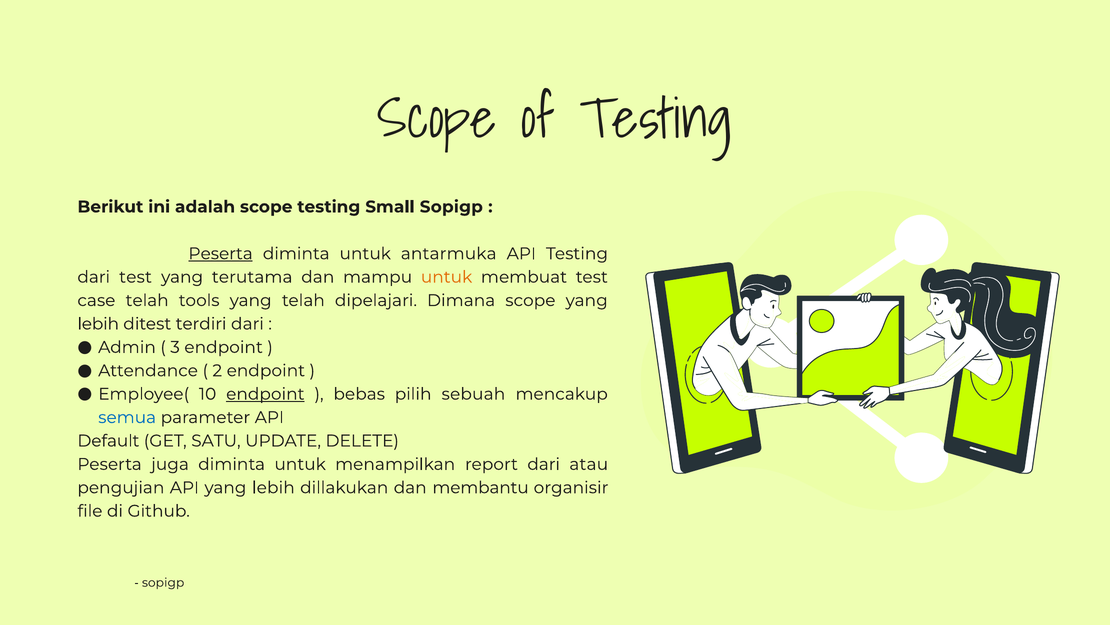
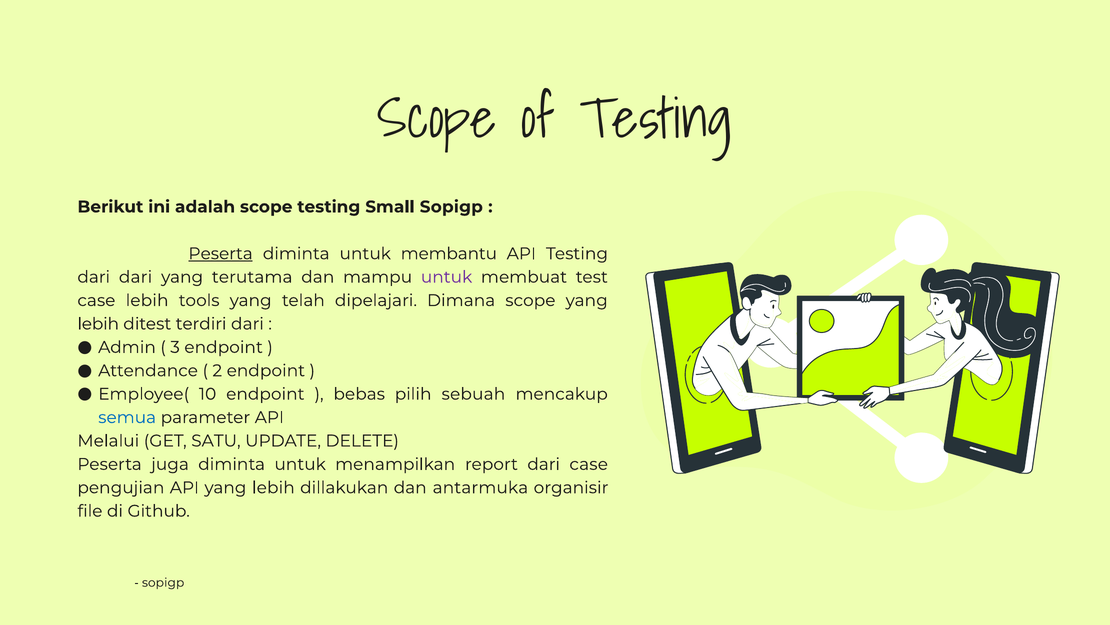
antarmuka: antarmuka -> membantu
dari test: test -> dari
untuk at (447, 277) colour: orange -> purple
case telah: telah -> lebih
endpoint at (265, 394) underline: present -> none
Default: Default -> Melalui
dari atau: atau -> case
membantu: membantu -> antarmuka
